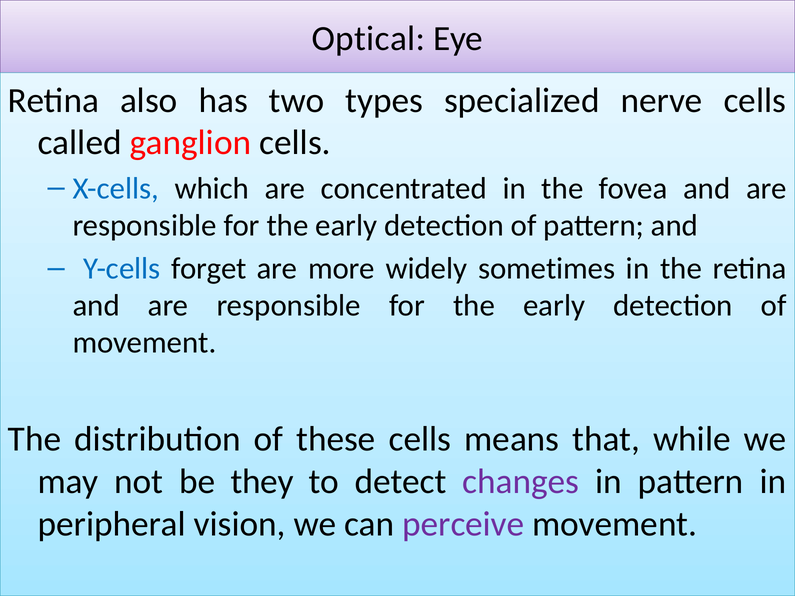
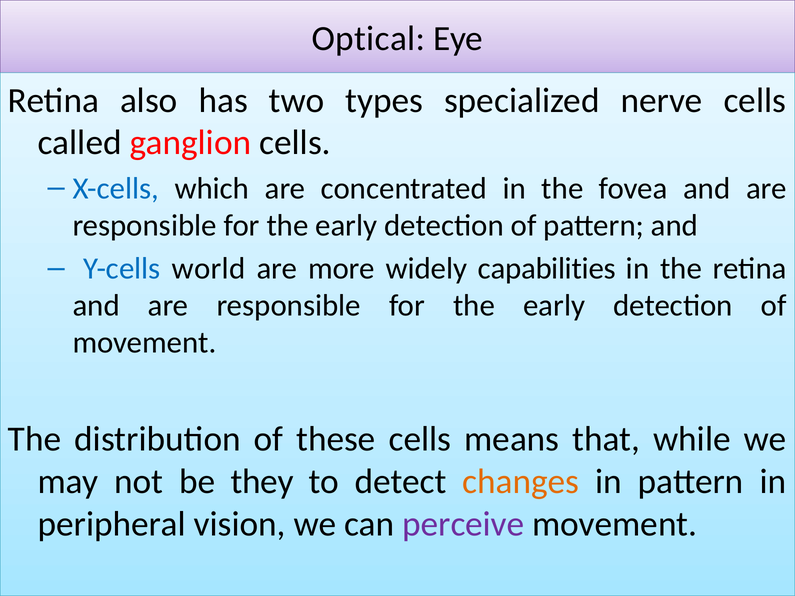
forget: forget -> world
sometimes: sometimes -> capabilities
changes colour: purple -> orange
